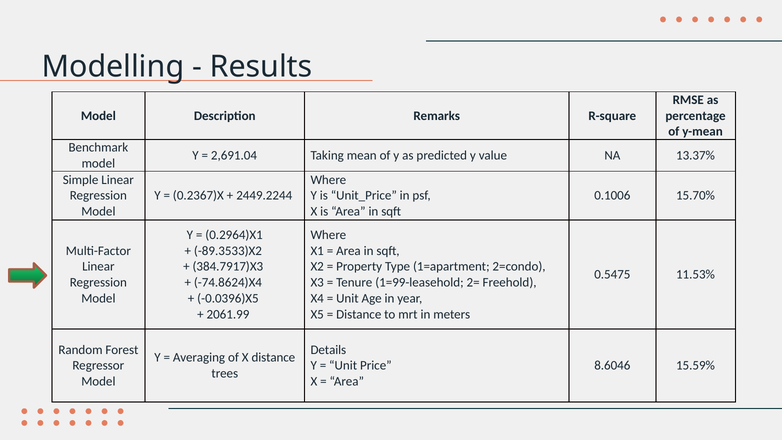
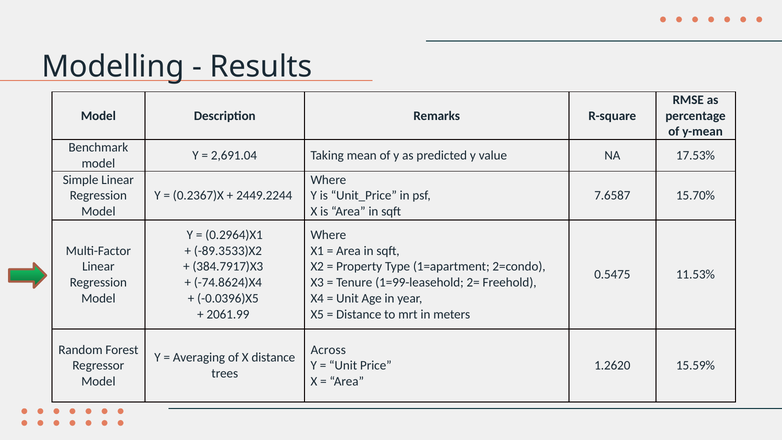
13.37%: 13.37% -> 17.53%
0.1006: 0.1006 -> 7.6587
Details: Details -> Across
8.6046: 8.6046 -> 1.2620
